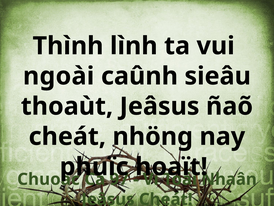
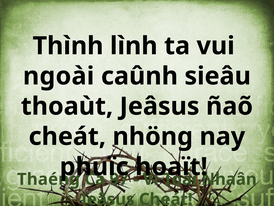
Chuoäc: Chuoäc -> Thaéng
